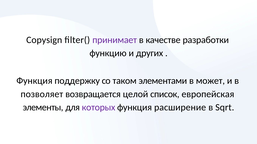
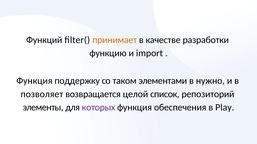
Copysign: Copysign -> Функций
принимает colour: purple -> orange
других: других -> import
может: может -> нужно
европейская: европейская -> репозиторий
расширение: расширение -> обеспечения
Sqrt: Sqrt -> Play
